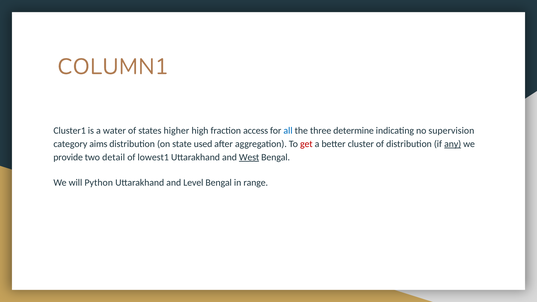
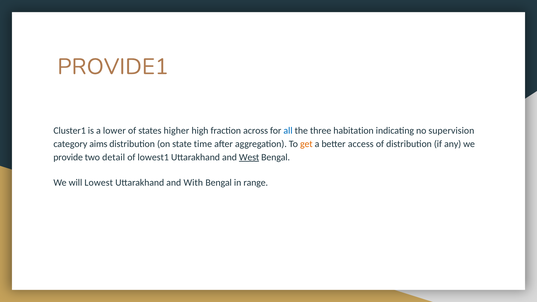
COLUMN1: COLUMN1 -> PROVIDE1
water: water -> lower
access: access -> across
determine: determine -> habitation
used: used -> time
get colour: red -> orange
cluster: cluster -> access
any underline: present -> none
Python: Python -> Lowest
Level: Level -> With
